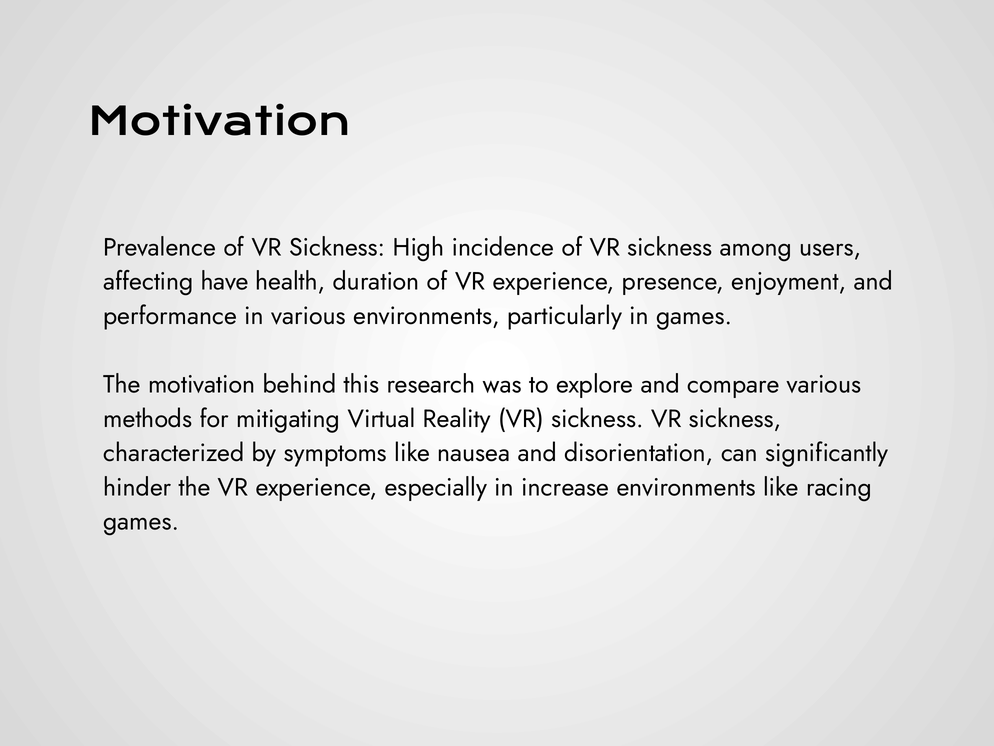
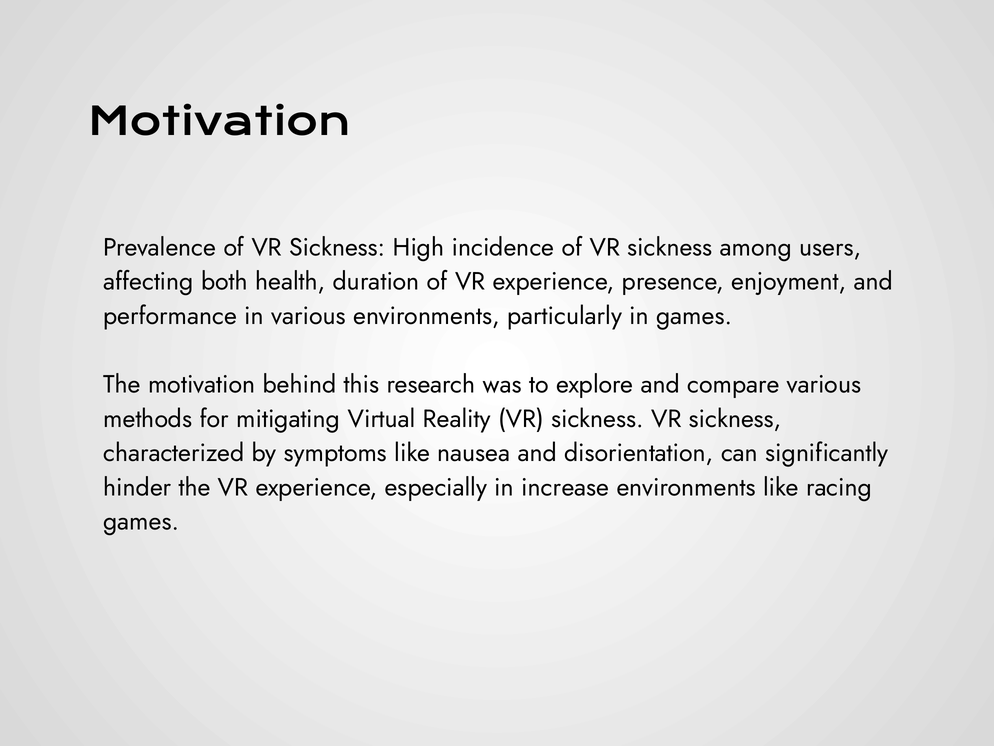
have: have -> both
